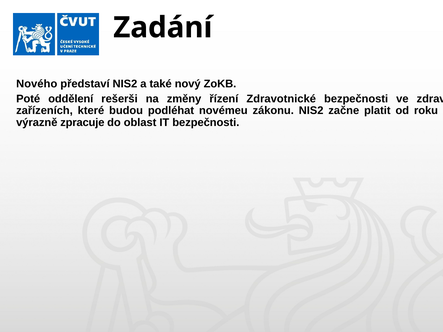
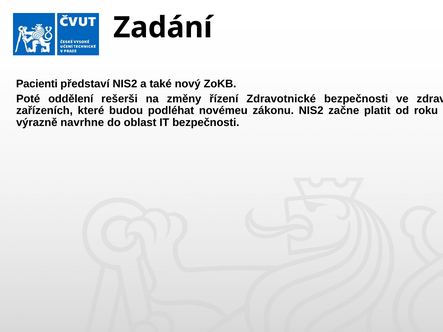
Nového: Nového -> Pacienti
zpracuje: zpracuje -> navrhne
